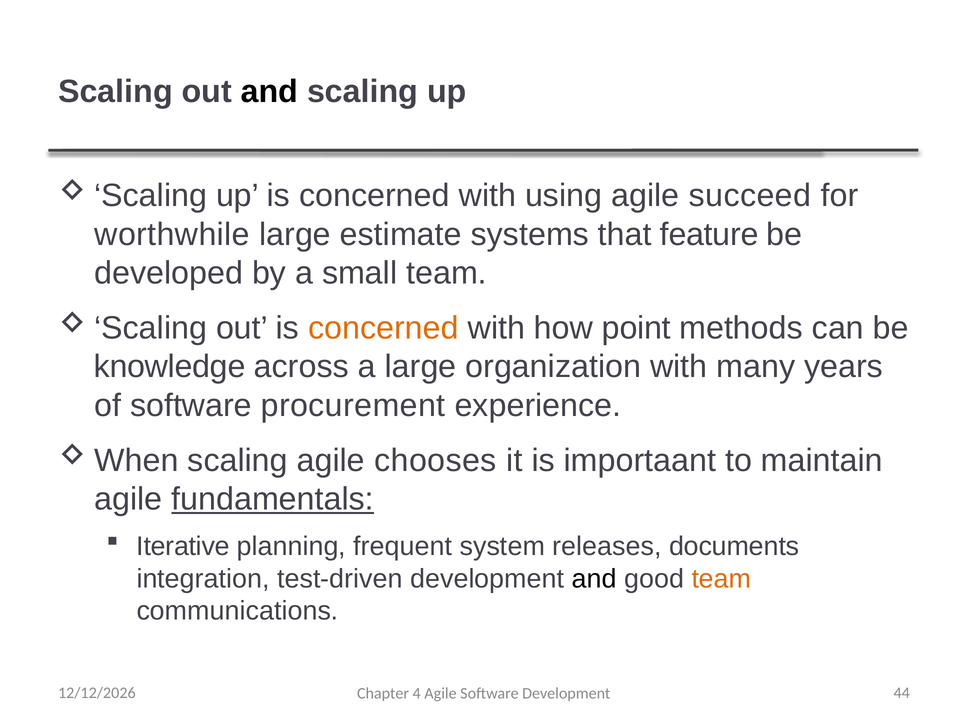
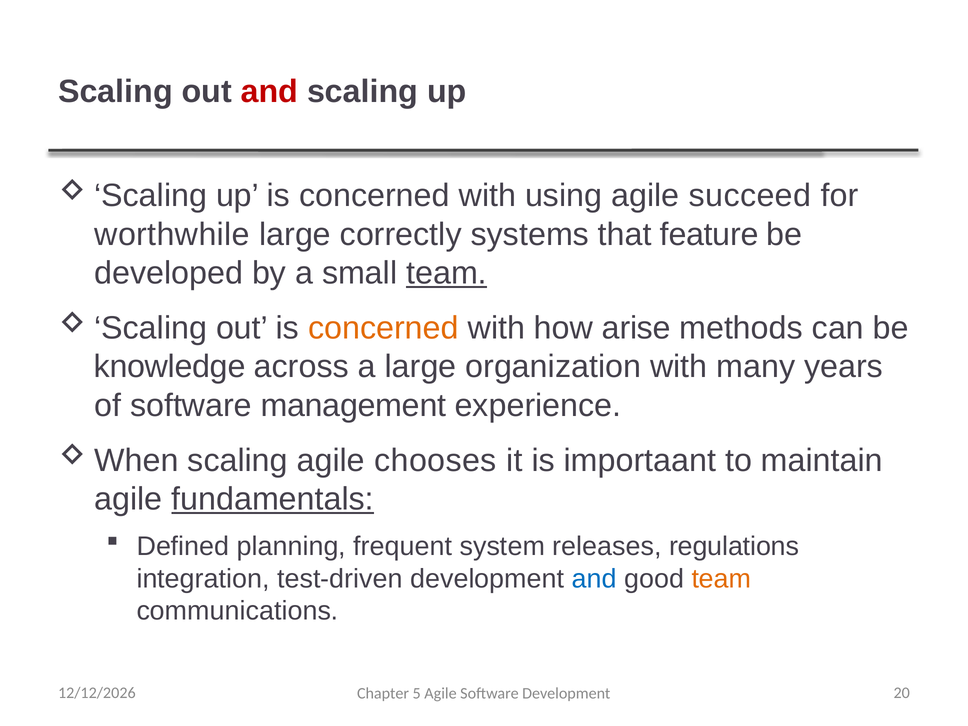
and at (269, 92) colour: black -> red
estimate: estimate -> correctly
team at (447, 273) underline: none -> present
point: point -> arise
procurement: procurement -> management
Iterative: Iterative -> Defined
documents: documents -> regulations
and at (594, 579) colour: black -> blue
4: 4 -> 5
44: 44 -> 20
